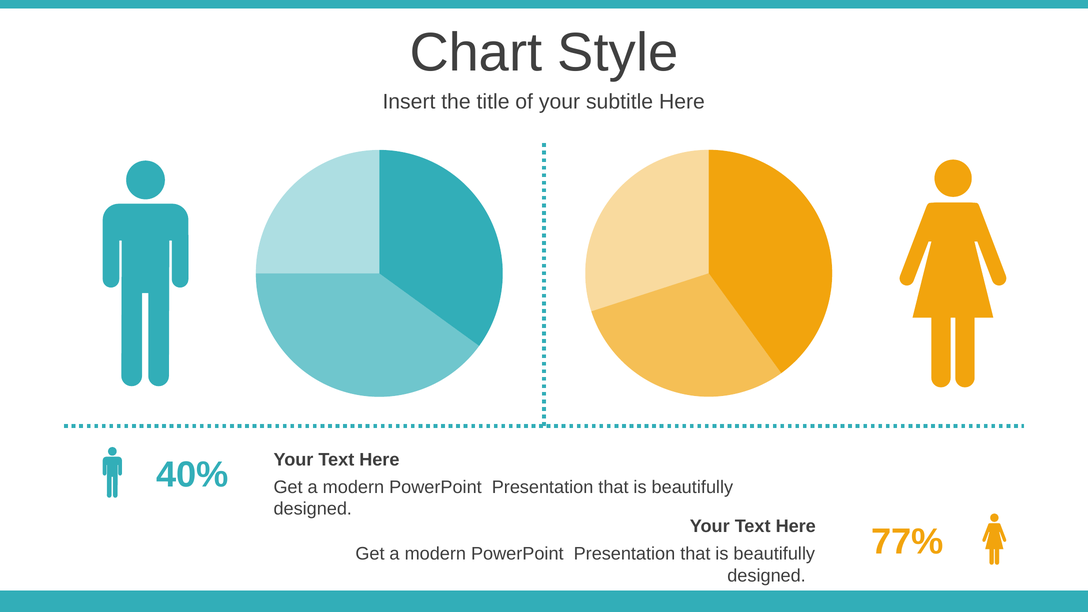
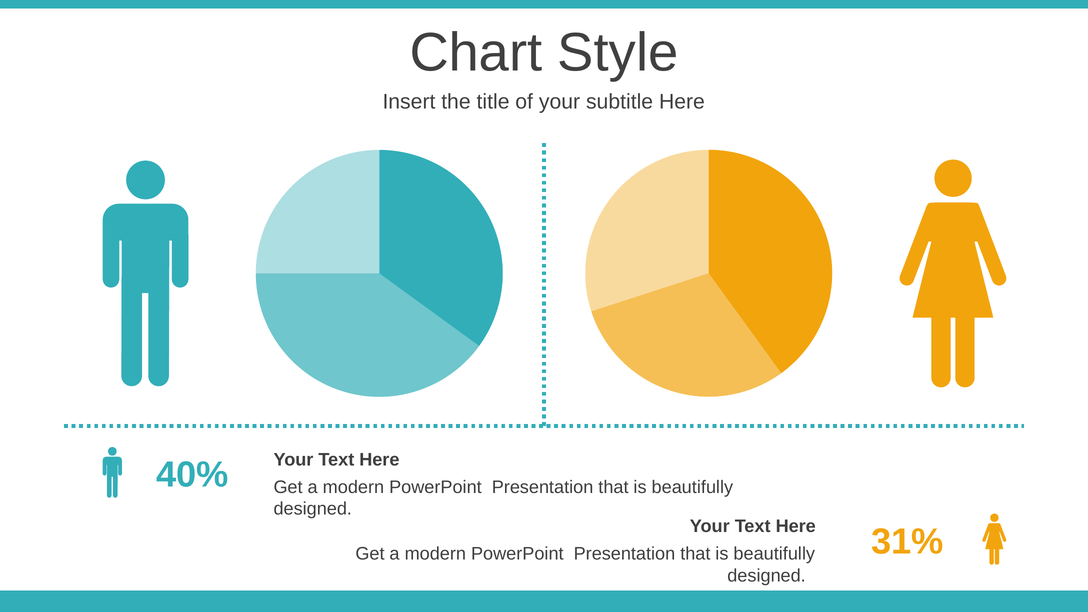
77%: 77% -> 31%
